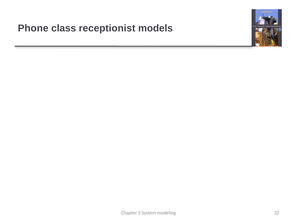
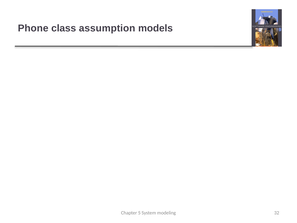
receptionist: receptionist -> assumption
